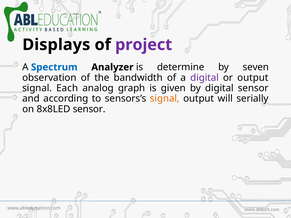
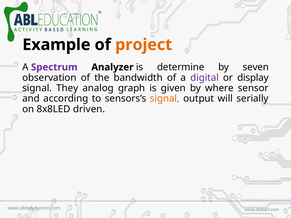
Displays: Displays -> Example
project colour: purple -> orange
Spectrum colour: blue -> purple
or output: output -> display
Each: Each -> They
by digital: digital -> where
8x8LED sensor: sensor -> driven
